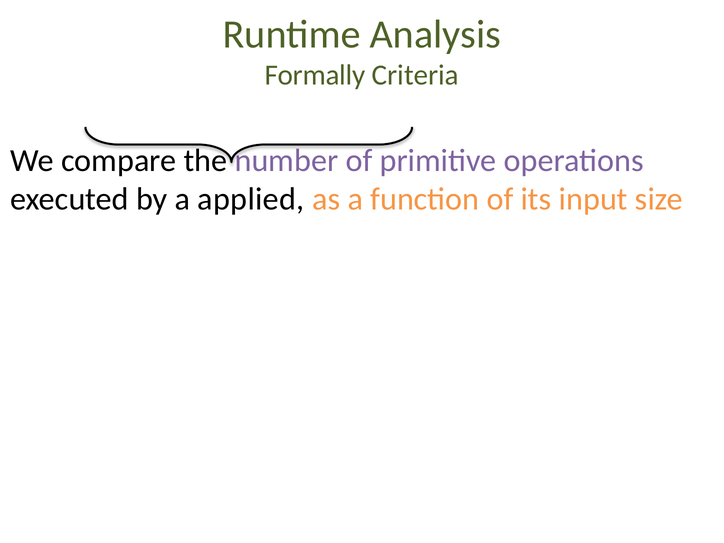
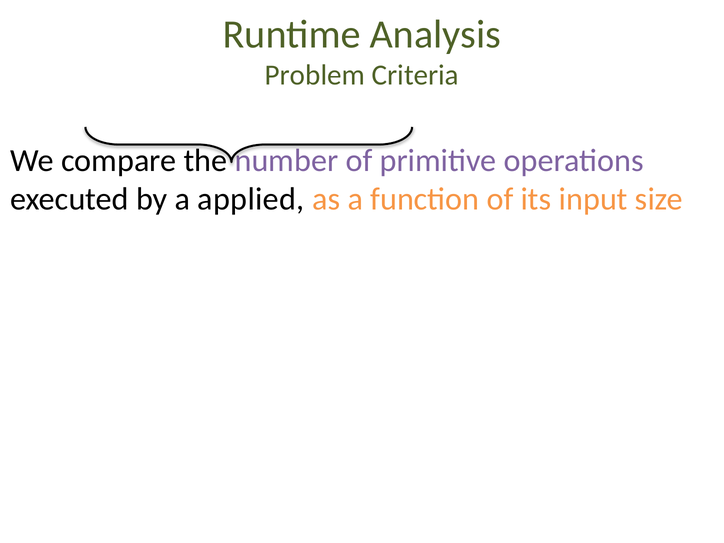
Formally: Formally -> Problem
